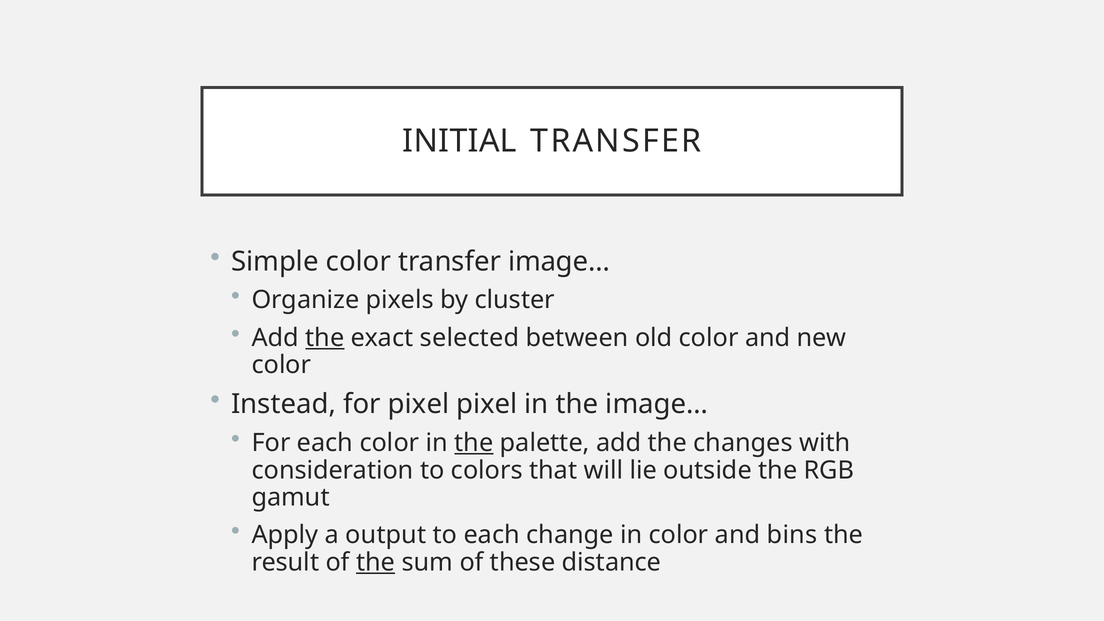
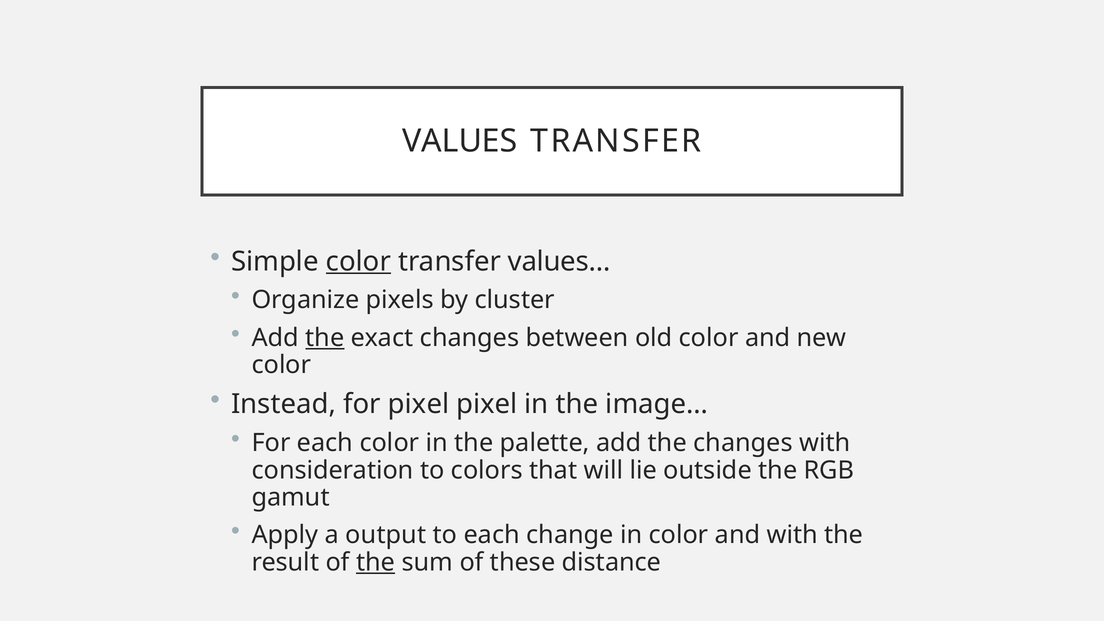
INITIAL: INITIAL -> VALUES
color at (358, 262) underline: none -> present
transfer image…: image… -> values…
exact selected: selected -> changes
the at (474, 443) underline: present -> none
and bins: bins -> with
